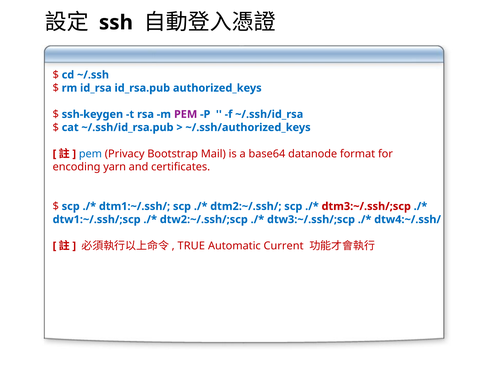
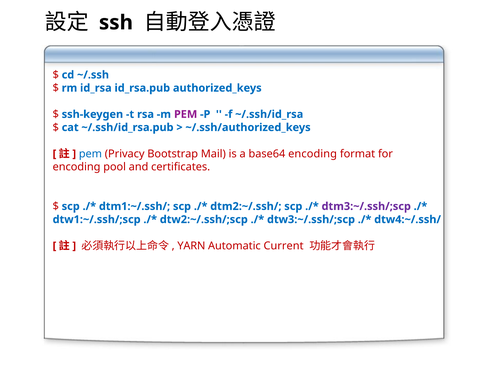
base64 datanode: datanode -> encoding
yarn: yarn -> pool
dtm3:~/.ssh/;scp colour: red -> purple
TRUE: TRUE -> YARN
